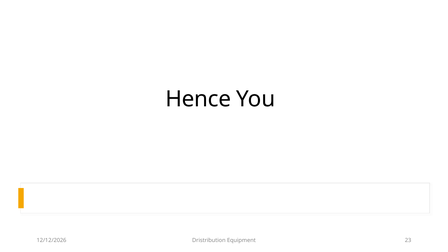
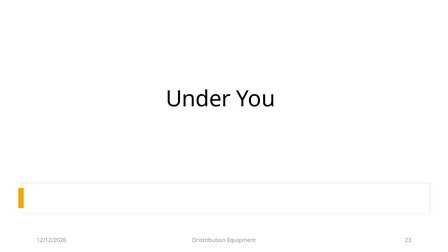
Hence: Hence -> Under
